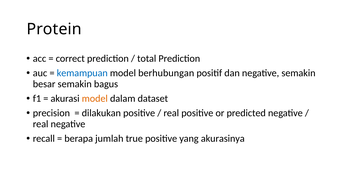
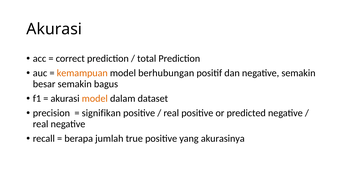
Protein at (54, 29): Protein -> Akurasi
kemampuan colour: blue -> orange
dilakukan: dilakukan -> signifikan
